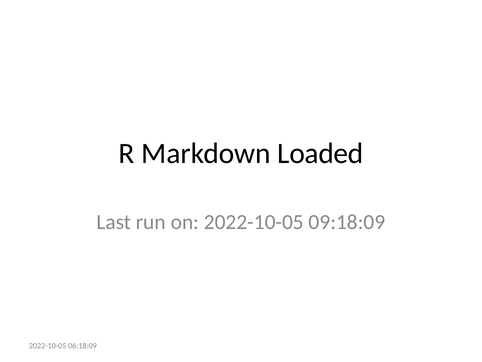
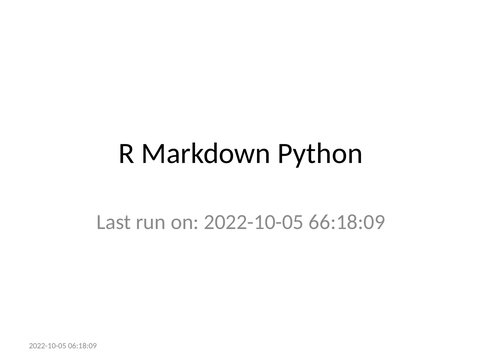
Loaded: Loaded -> Python
09:18:09: 09:18:09 -> 66:18:09
